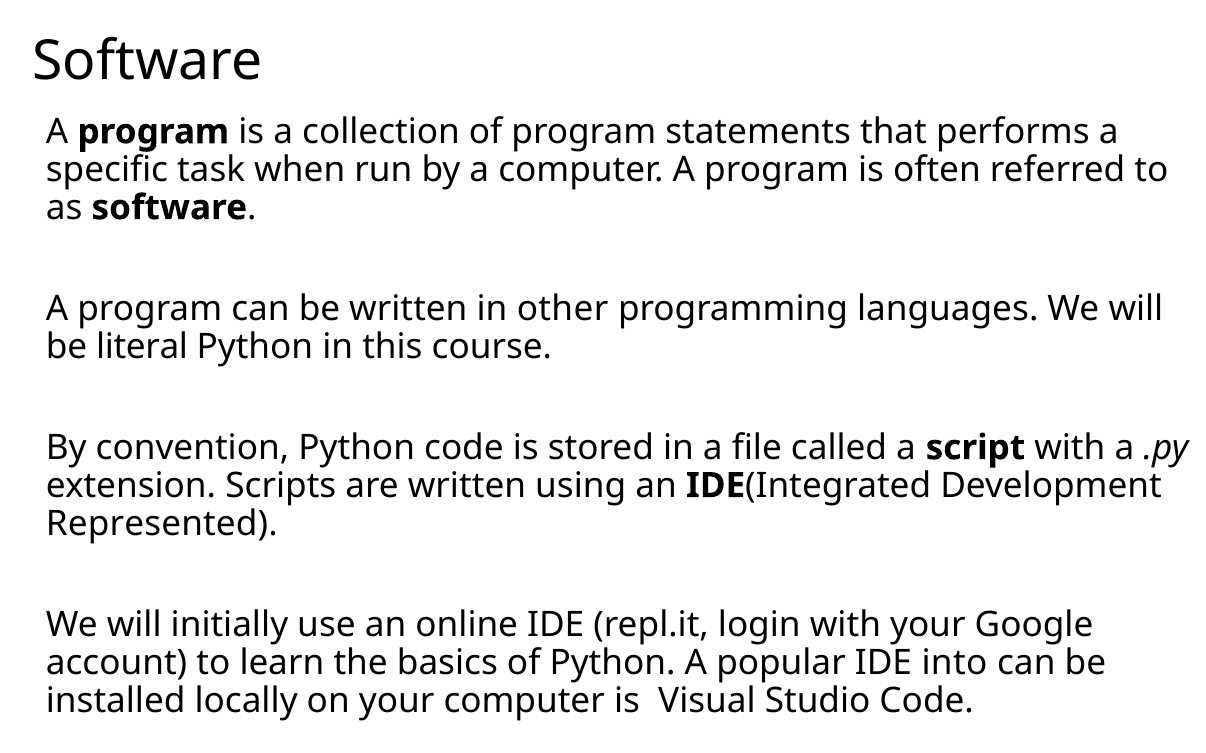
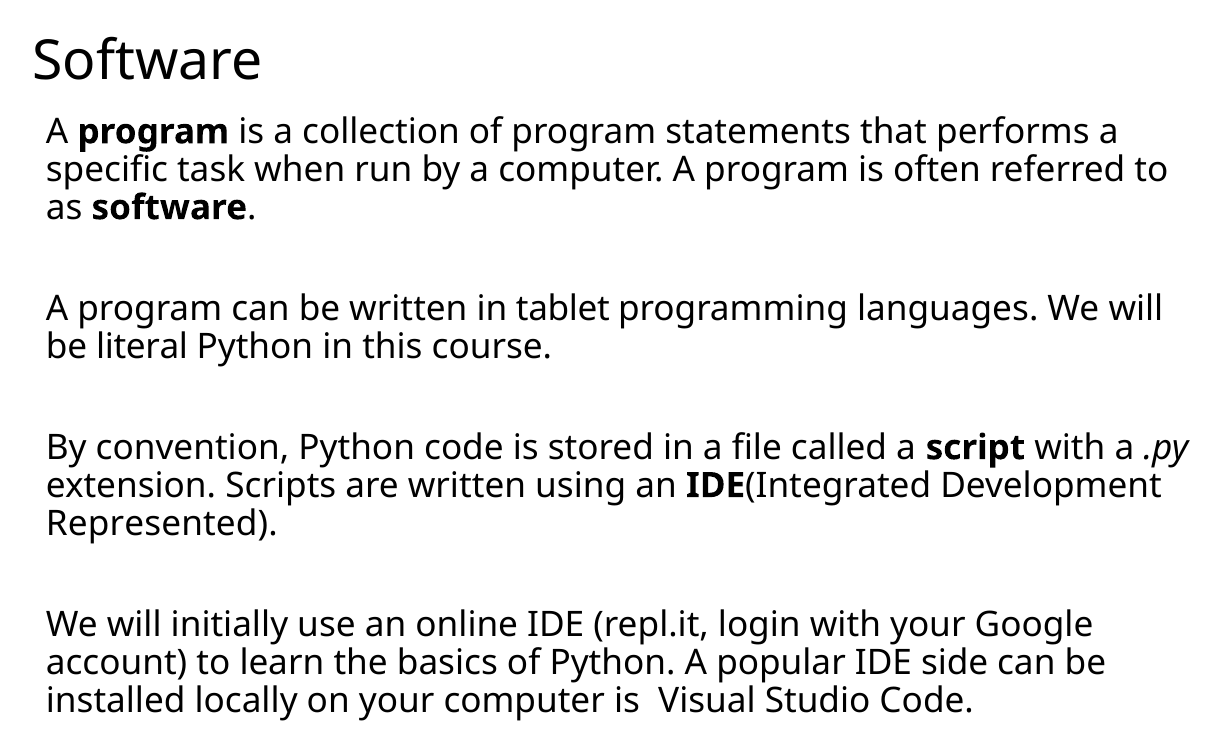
other: other -> tablet
into: into -> side
